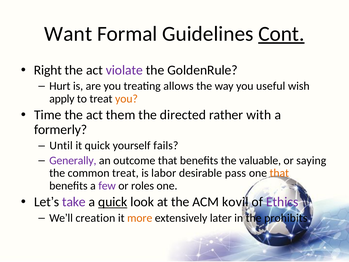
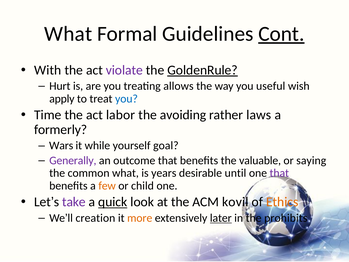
Want at (68, 34): Want -> What
Right: Right -> With
GoldenRule underline: none -> present
you at (126, 99) colour: orange -> blue
them: them -> labor
directed: directed -> avoiding
with: with -> laws
Until: Until -> Wars
it quick: quick -> while
fails: fails -> goal
common treat: treat -> what
labor: labor -> years
pass: pass -> until
that at (279, 173) colour: orange -> purple
few colour: purple -> orange
roles: roles -> child
Ethics colour: purple -> orange
later underline: none -> present
